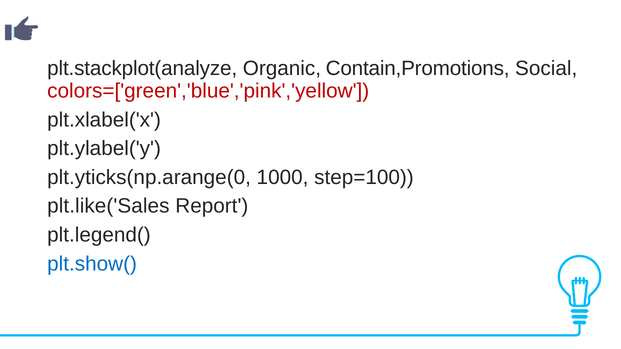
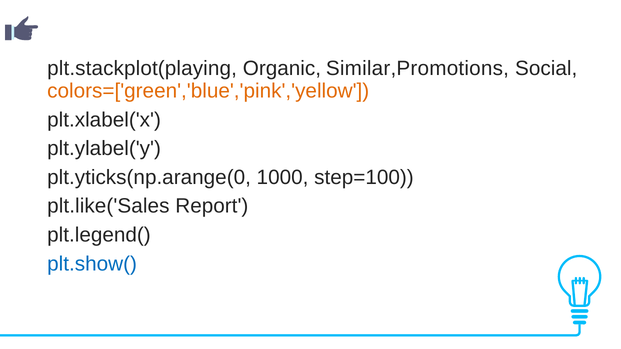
plt.stackplot(analyze: plt.stackplot(analyze -> plt.stackplot(playing
Contain,Promotions: Contain,Promotions -> Similar,Promotions
colors=['green','blue','pink','yellow colour: red -> orange
